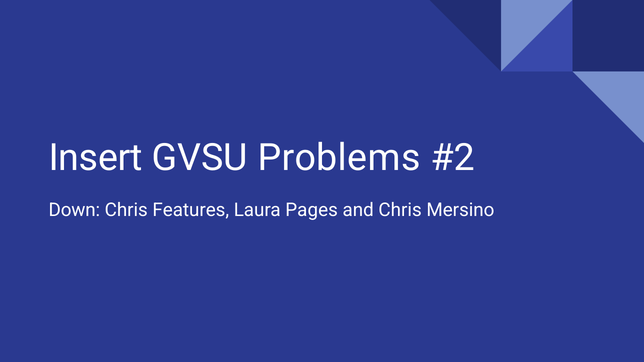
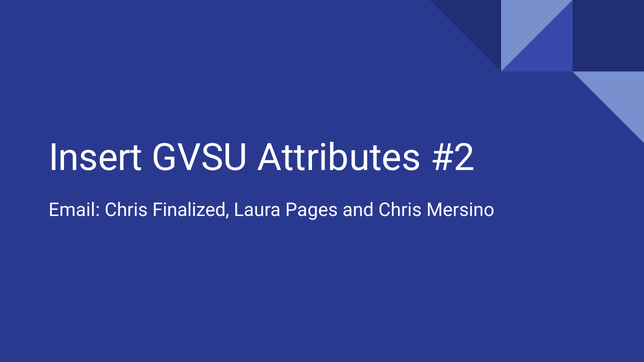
Problems: Problems -> Attributes
Down: Down -> Email
Features: Features -> Finalized
